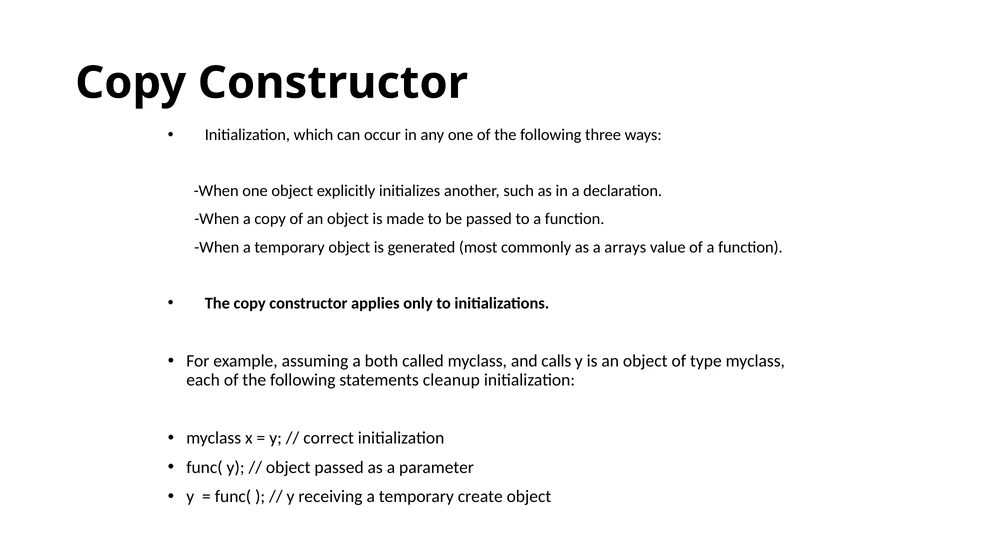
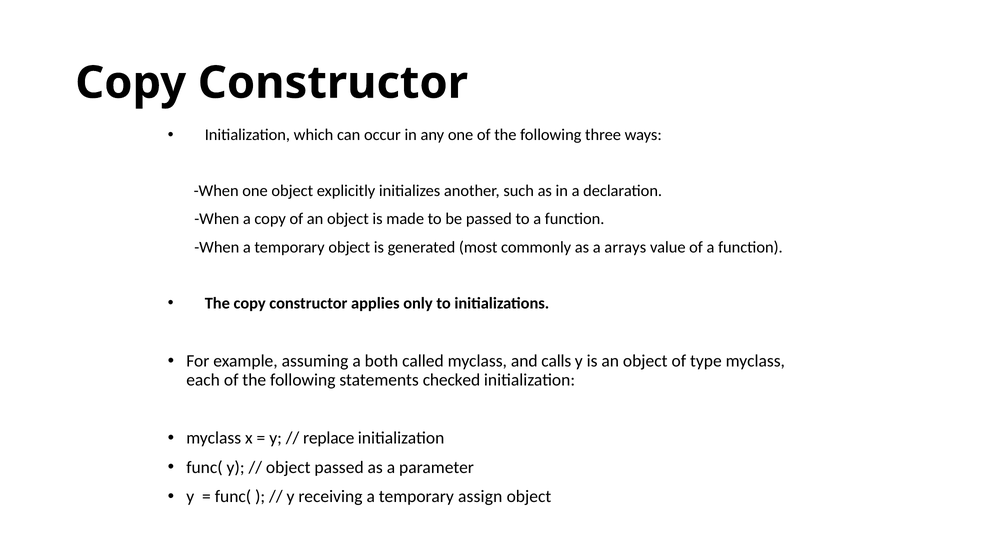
cleanup: cleanup -> checked
correct: correct -> replace
create: create -> assign
